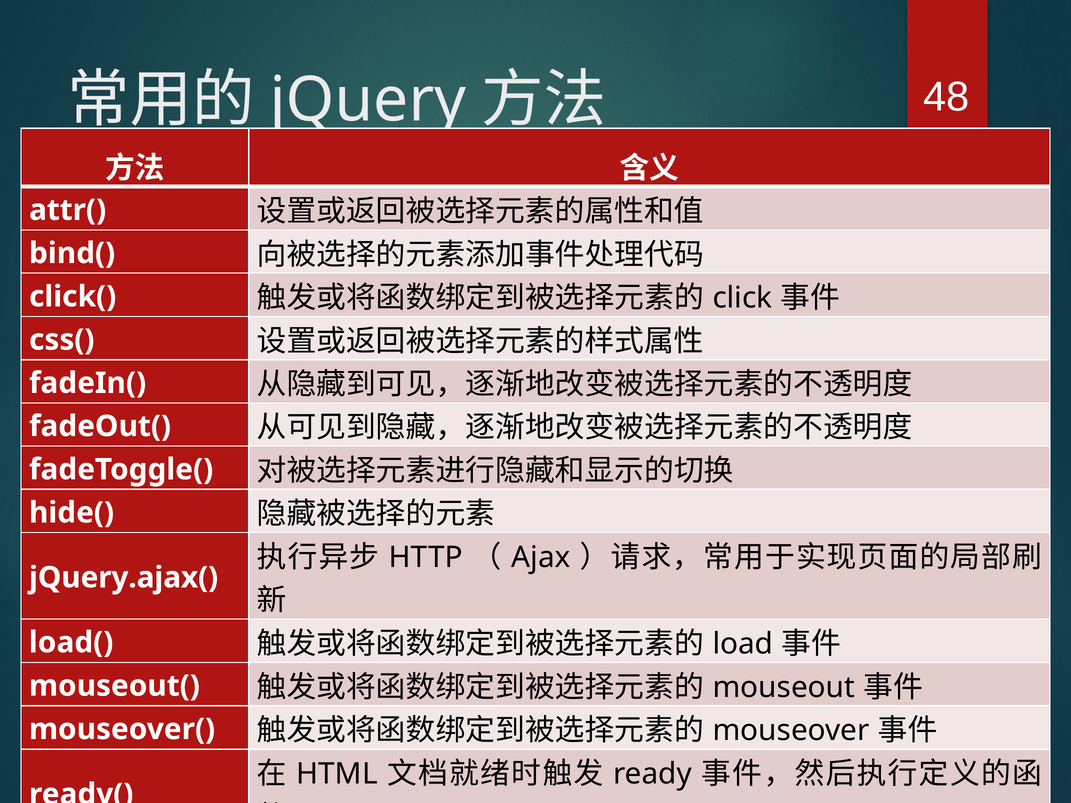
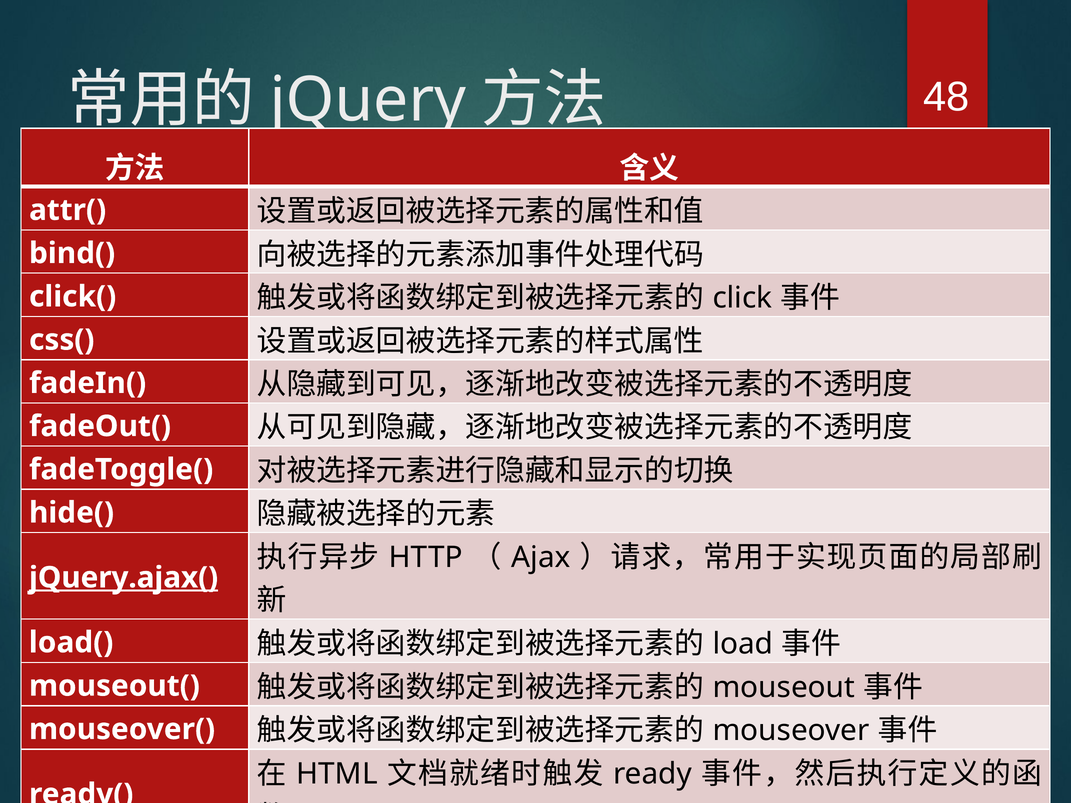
jQuery.ajax( underline: none -> present
